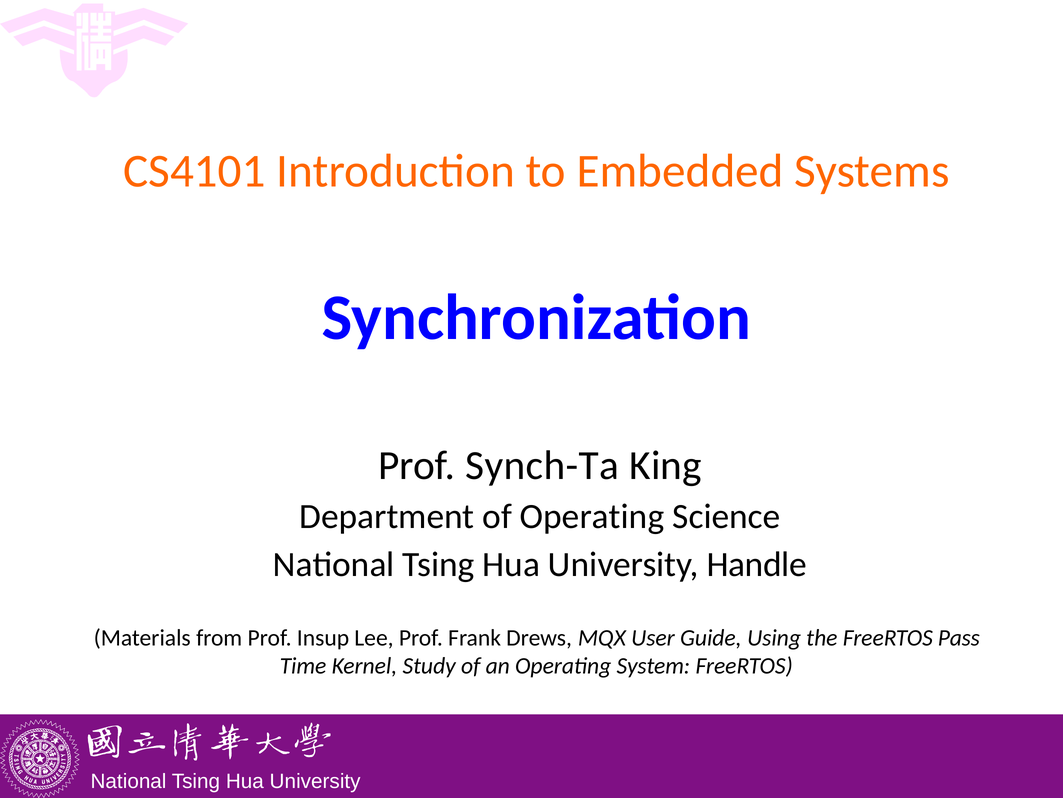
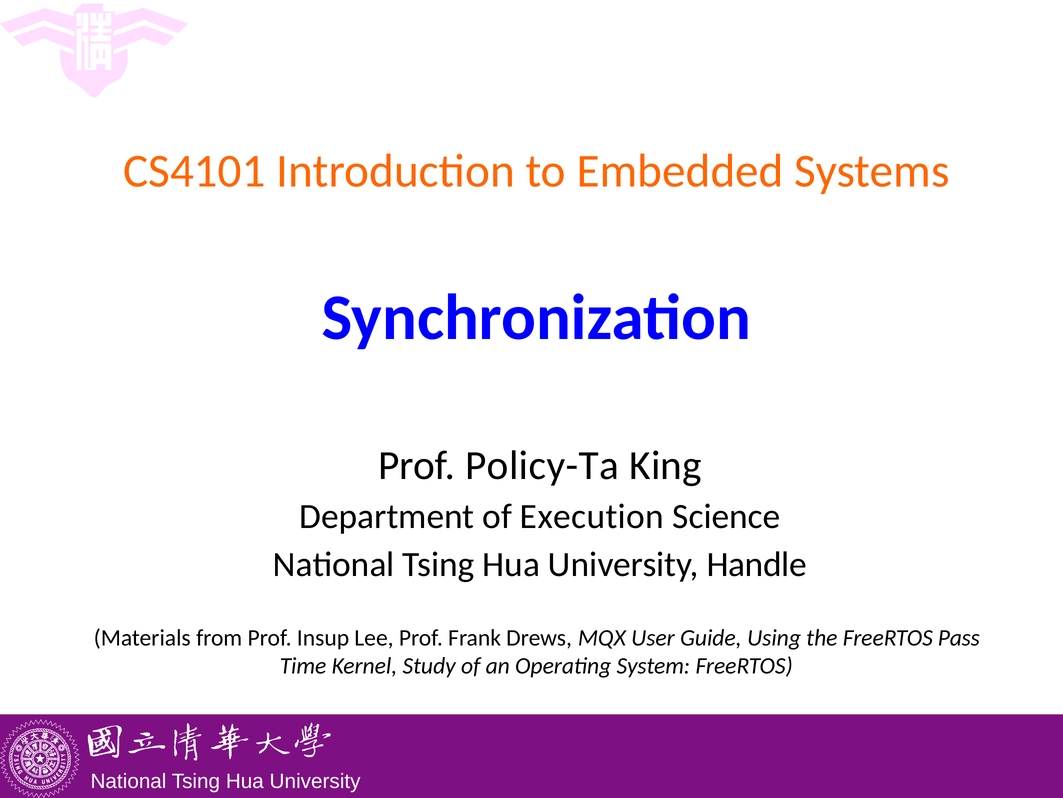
Synch-Ta: Synch-Ta -> Policy-Ta
of Operating: Operating -> Execution
